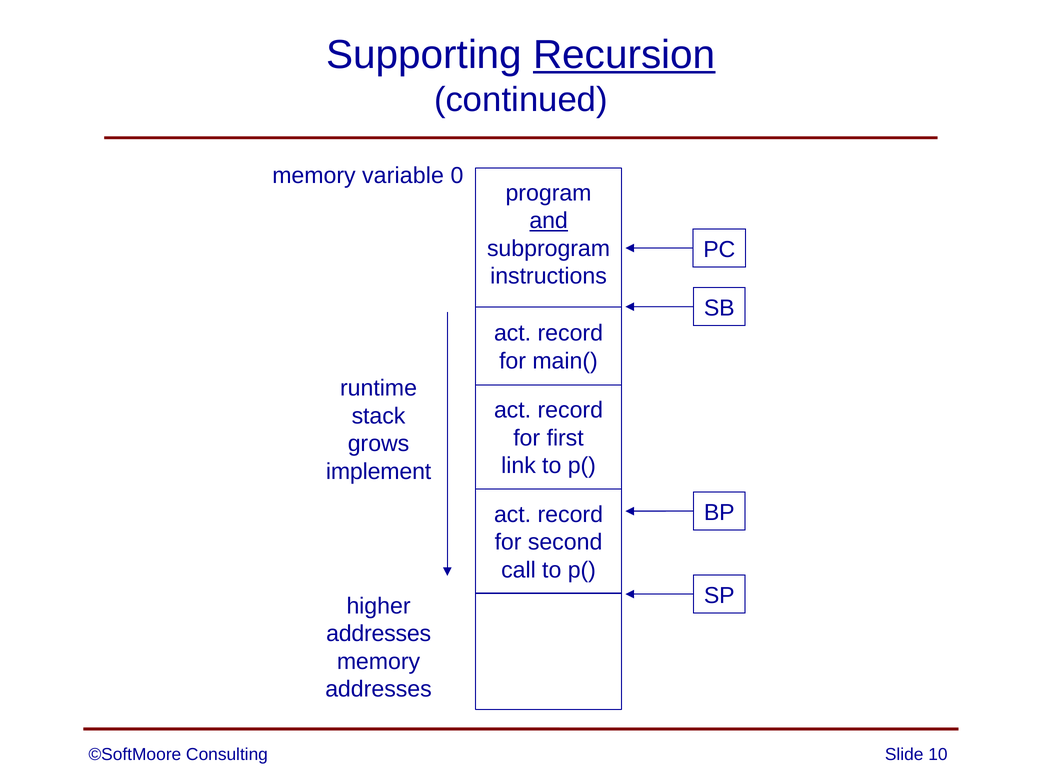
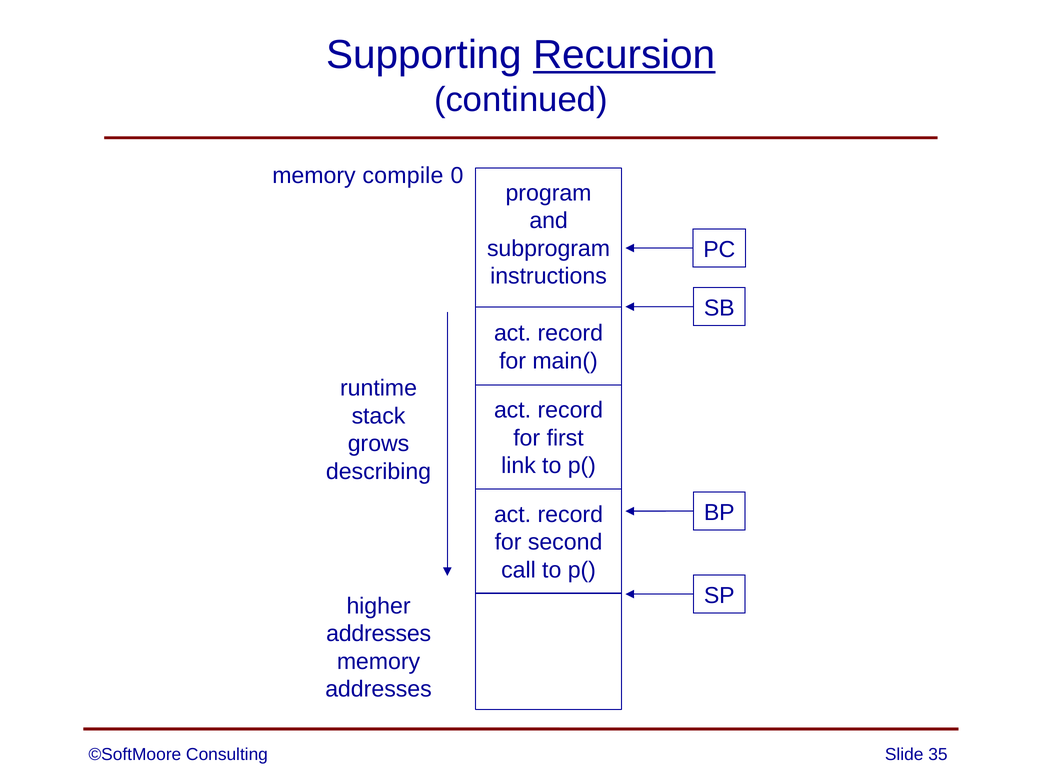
variable: variable -> compile
and underline: present -> none
implement: implement -> describing
10: 10 -> 35
